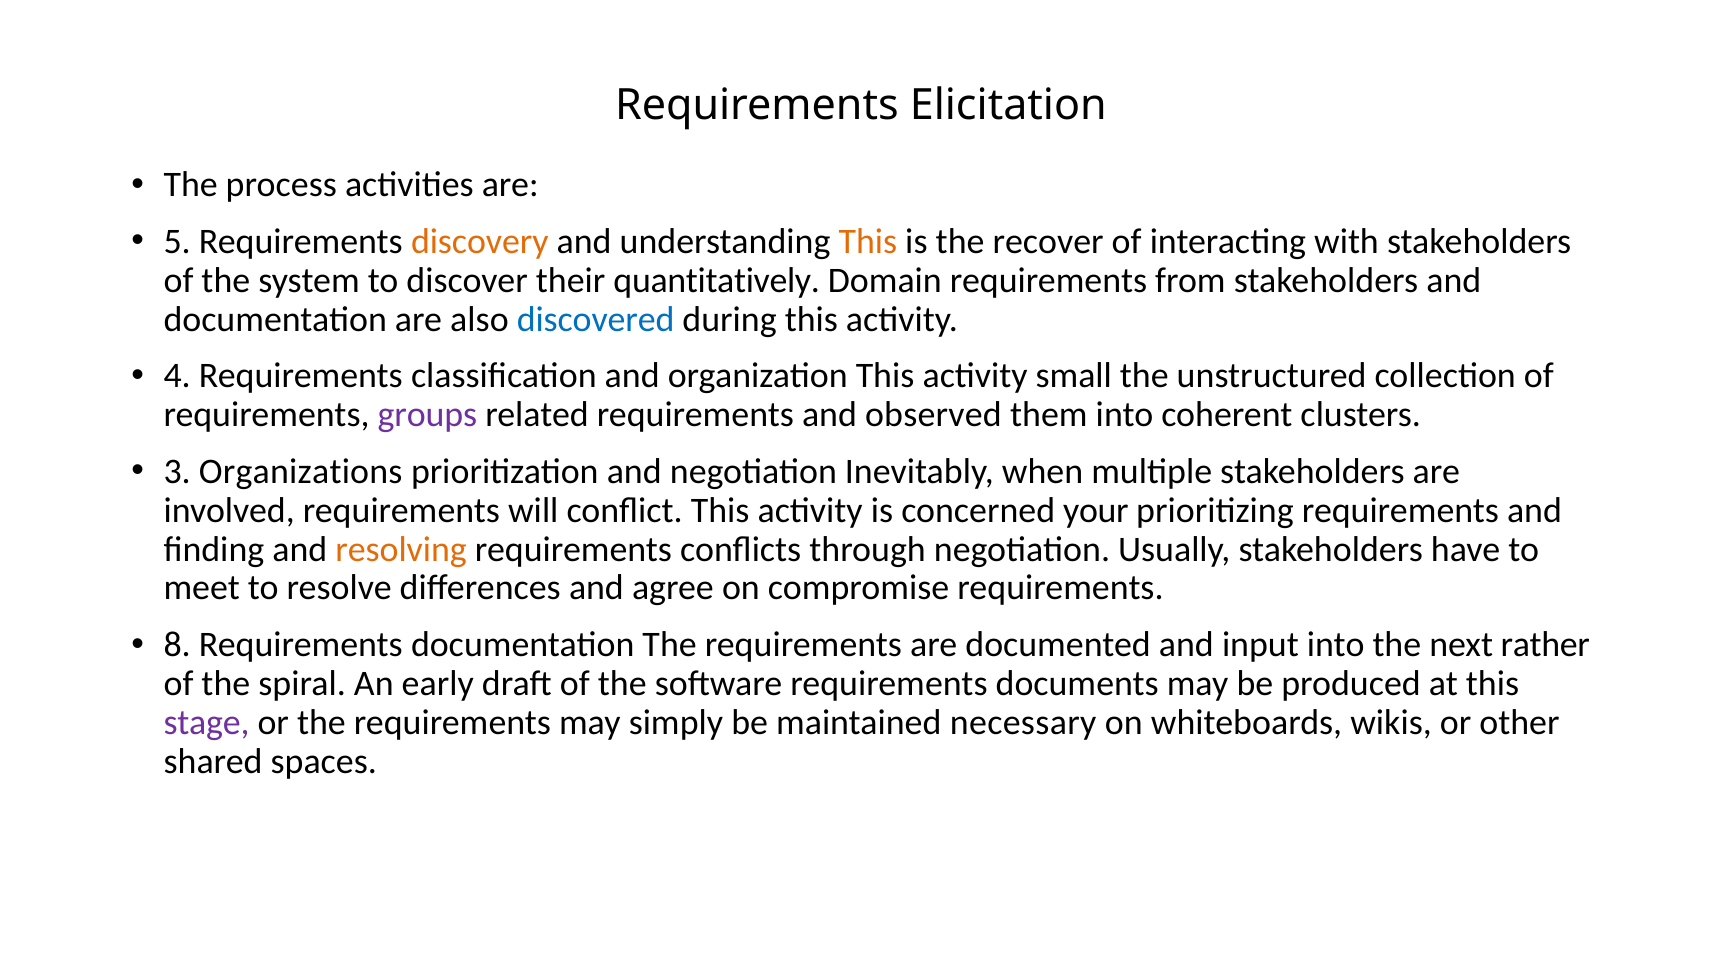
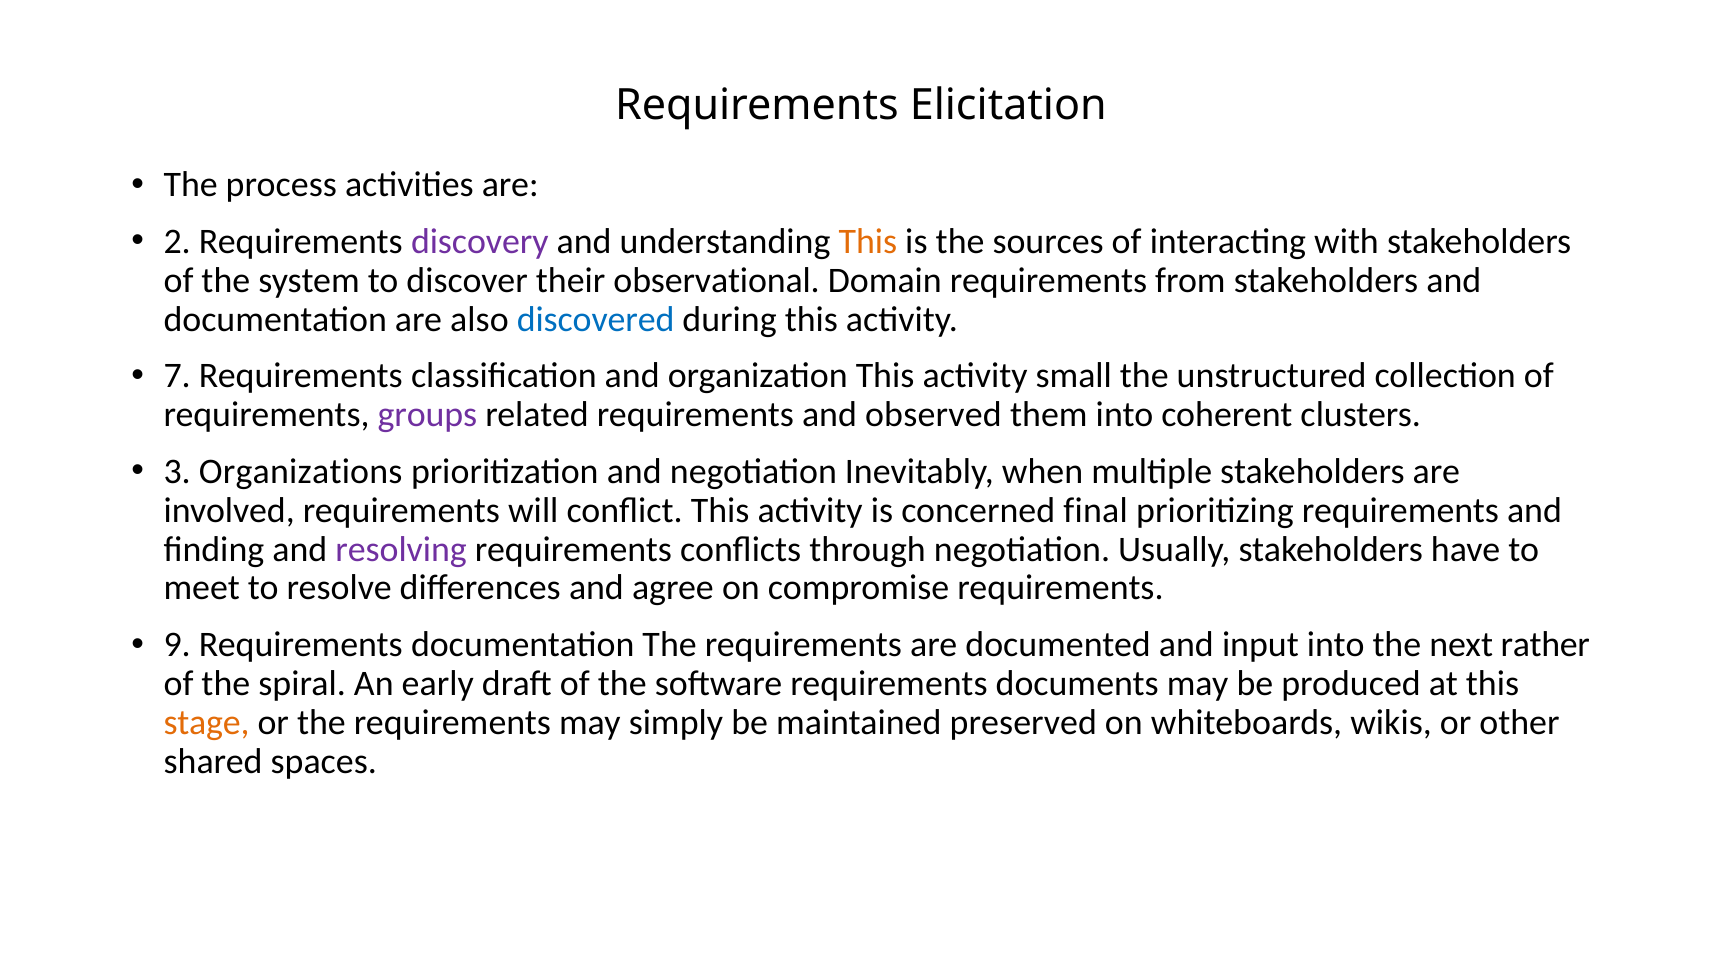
5: 5 -> 2
discovery colour: orange -> purple
recover: recover -> sources
quantitatively: quantitatively -> observational
4: 4 -> 7
your: your -> final
resolving colour: orange -> purple
8: 8 -> 9
stage colour: purple -> orange
necessary: necessary -> preserved
